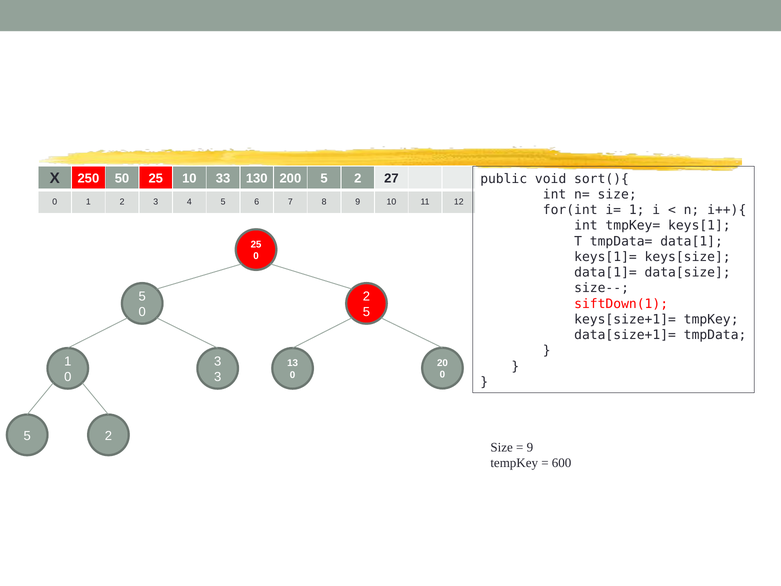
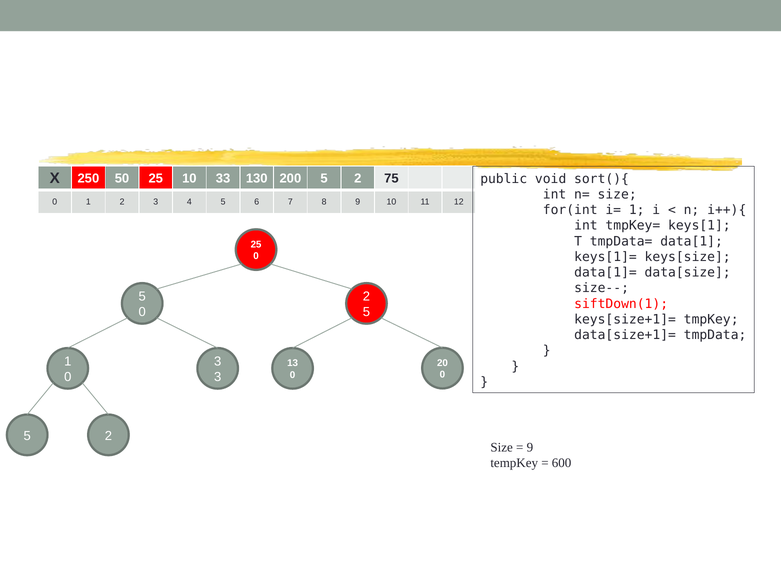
27: 27 -> 75
